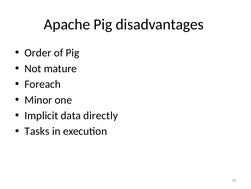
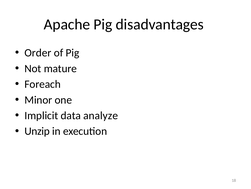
directly: directly -> analyze
Tasks: Tasks -> Unzip
